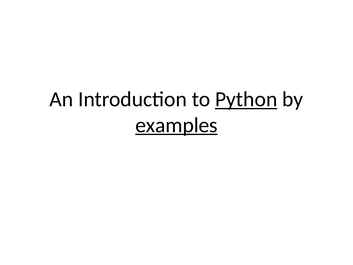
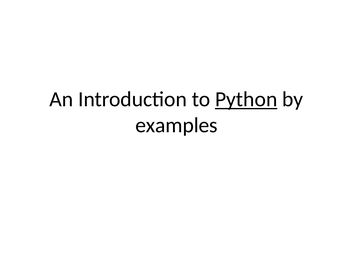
examples underline: present -> none
